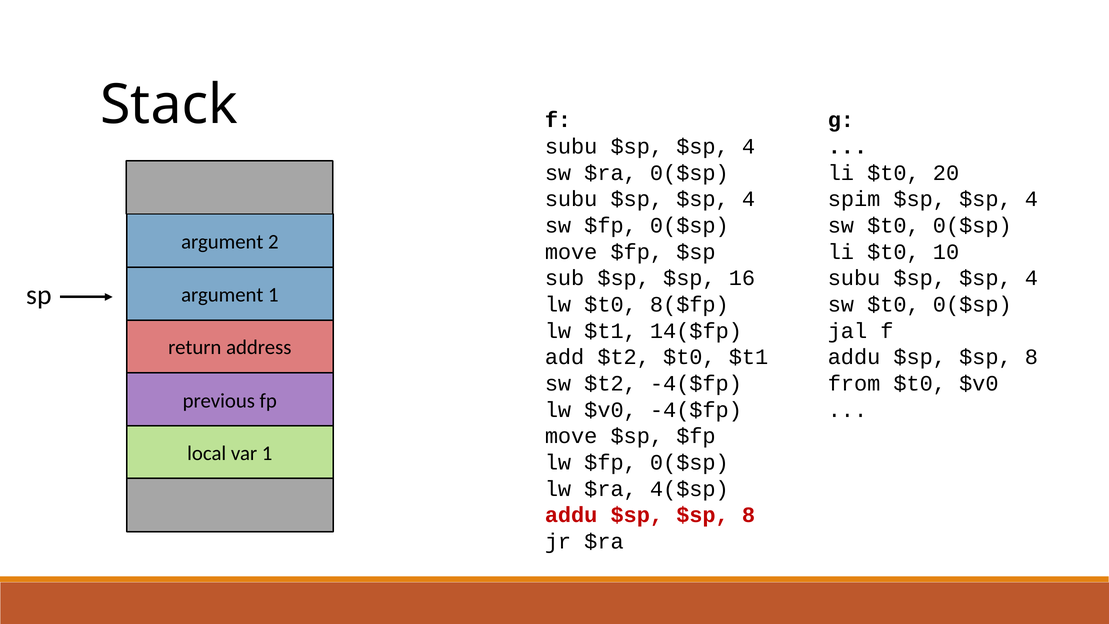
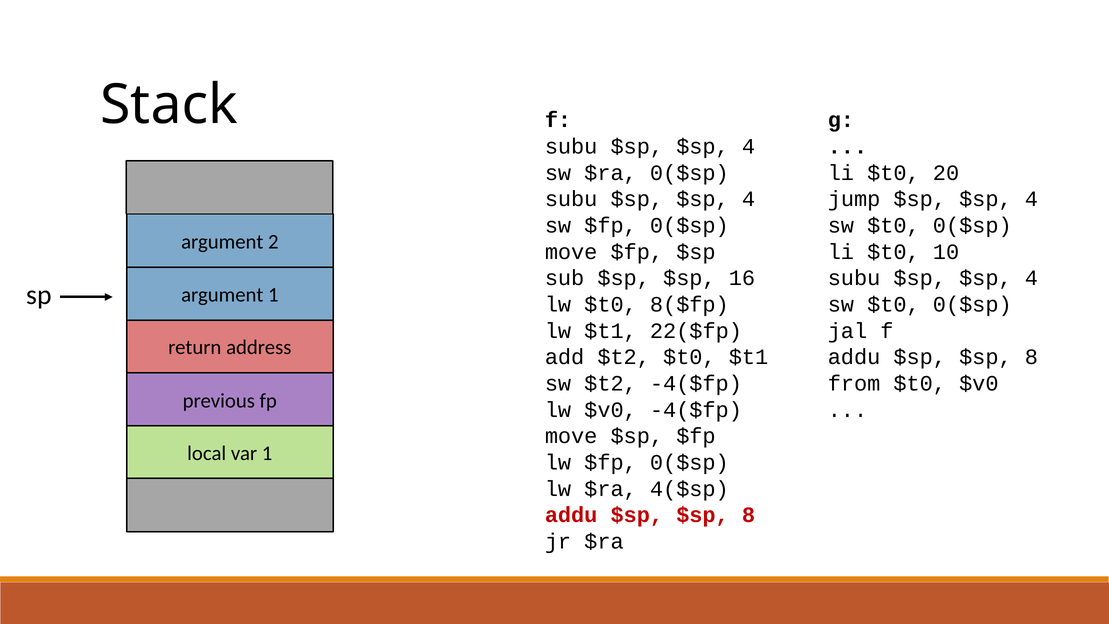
spim: spim -> jump
14($fp: 14($fp -> 22($fp
